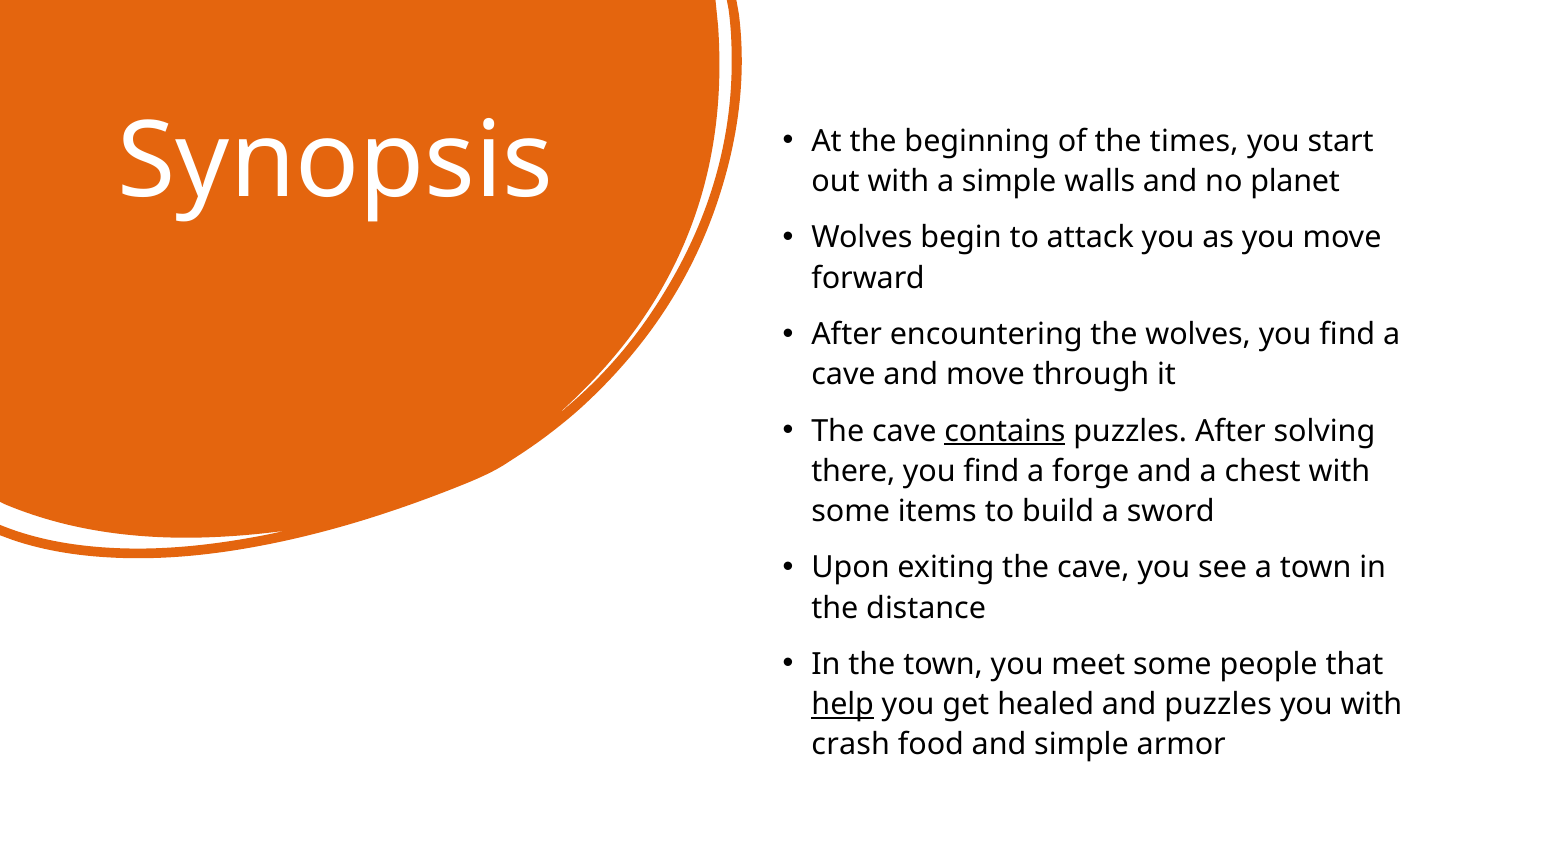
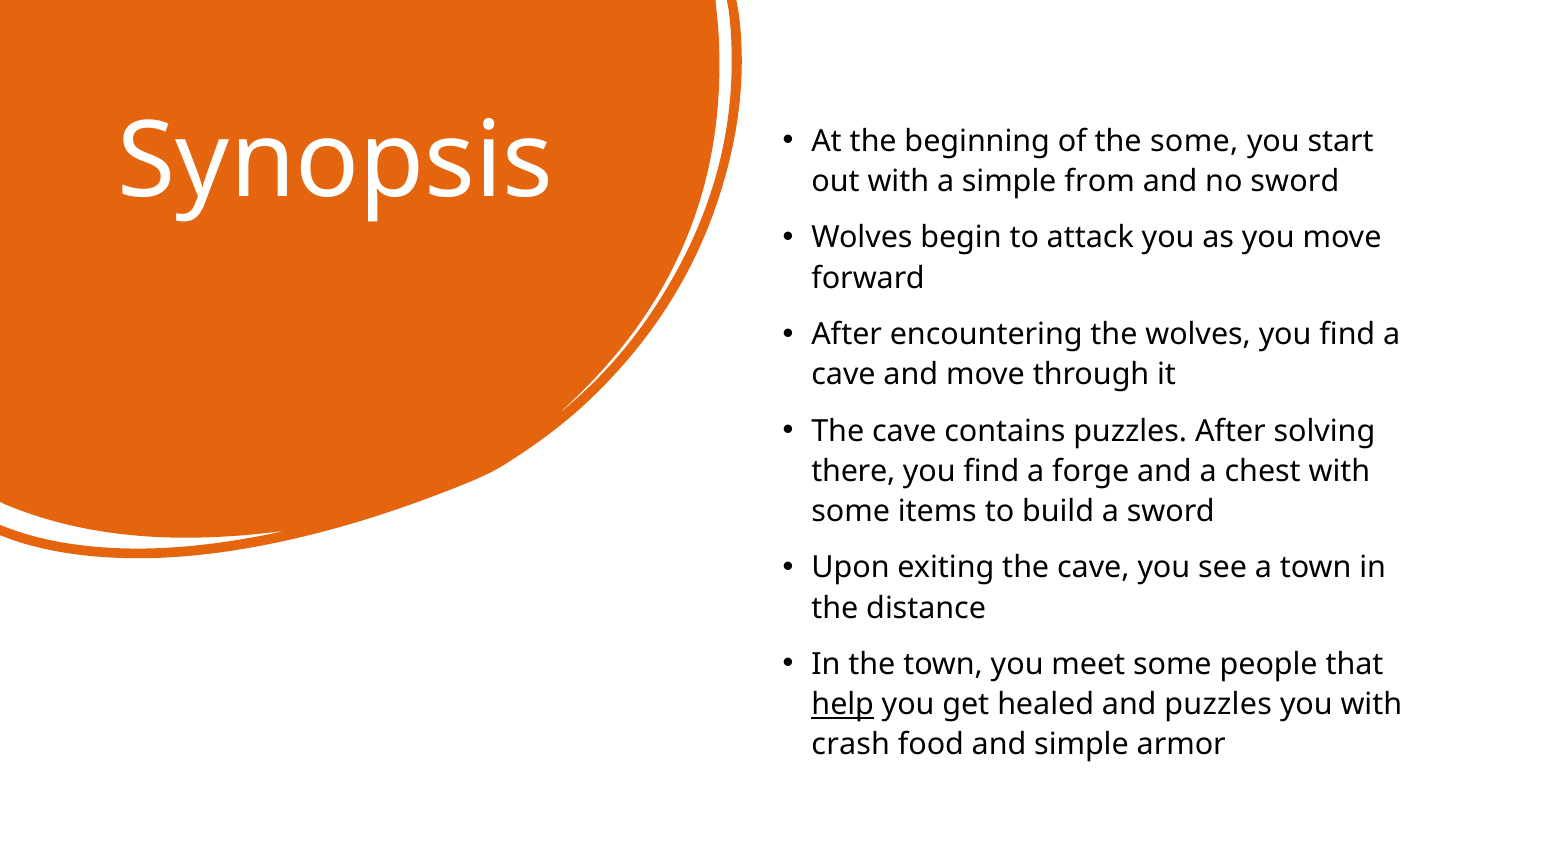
the times: times -> some
walls: walls -> from
no planet: planet -> sword
contains underline: present -> none
